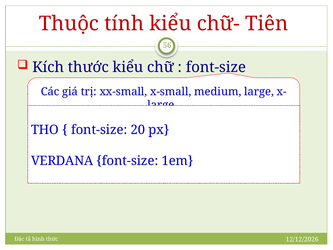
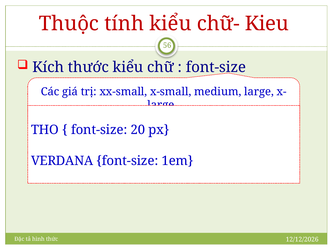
Tiên: Tiên -> Kieu
